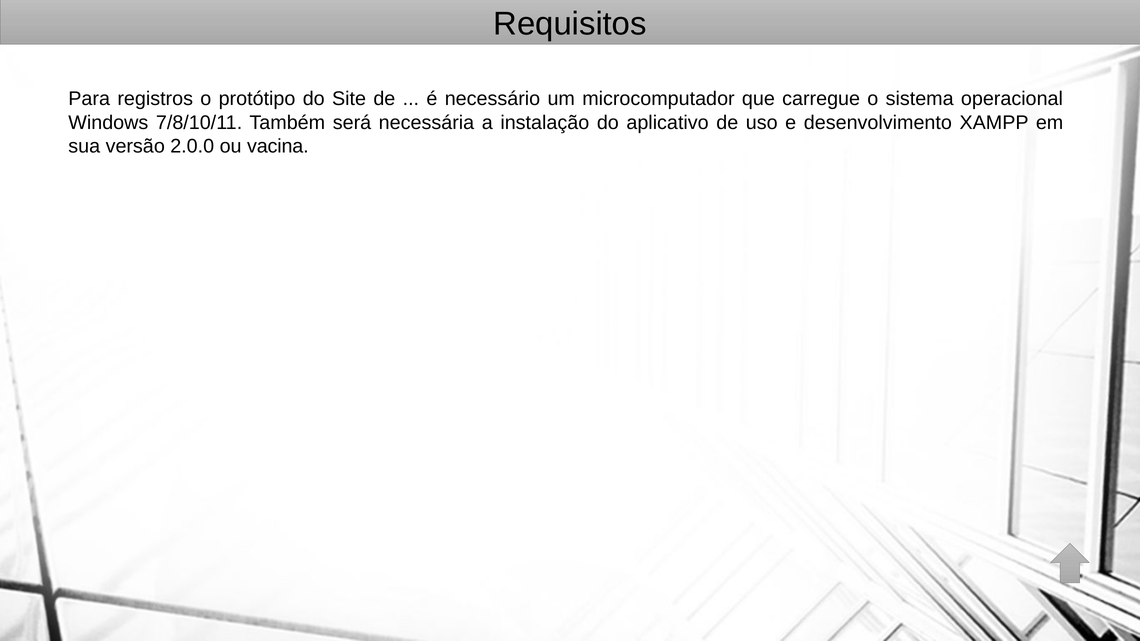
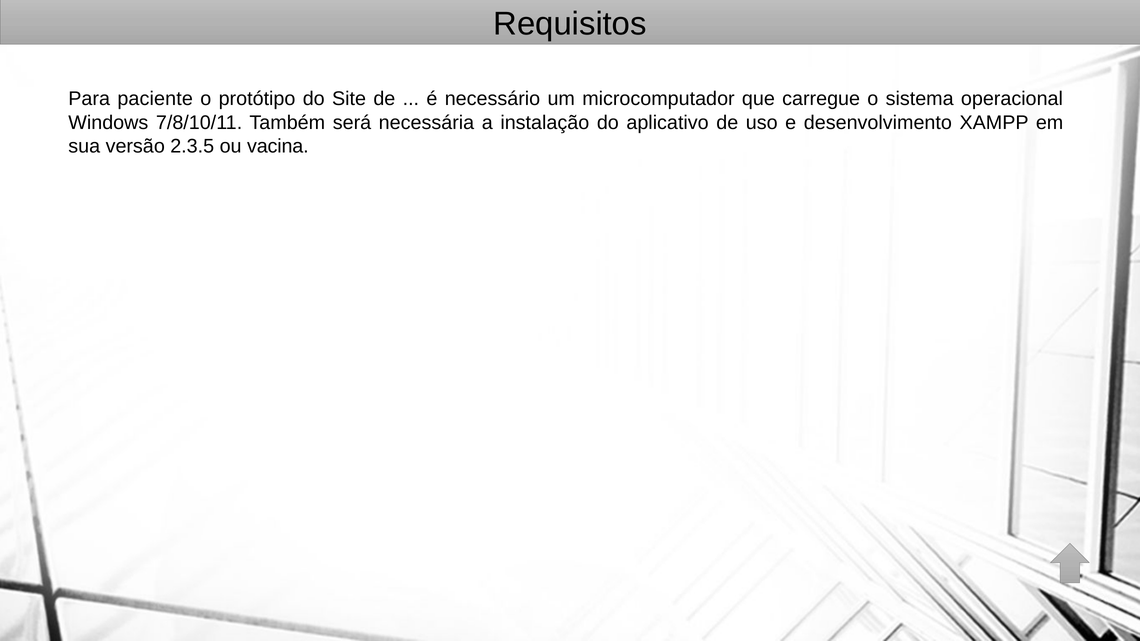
registros: registros -> paciente
2.0.0: 2.0.0 -> 2.3.5
